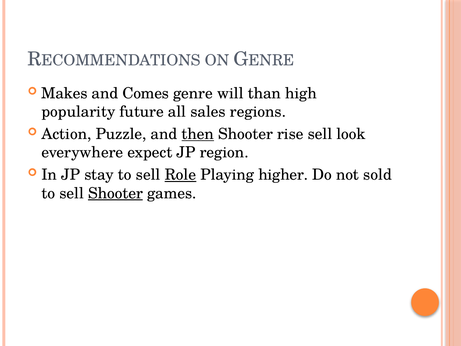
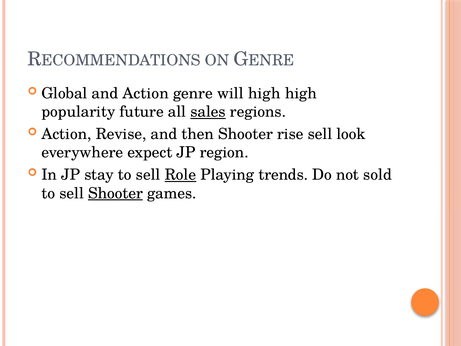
Makes: Makes -> Global
and Comes: Comes -> Action
will than: than -> high
sales underline: none -> present
Puzzle: Puzzle -> Revise
then underline: present -> none
higher: higher -> trends
